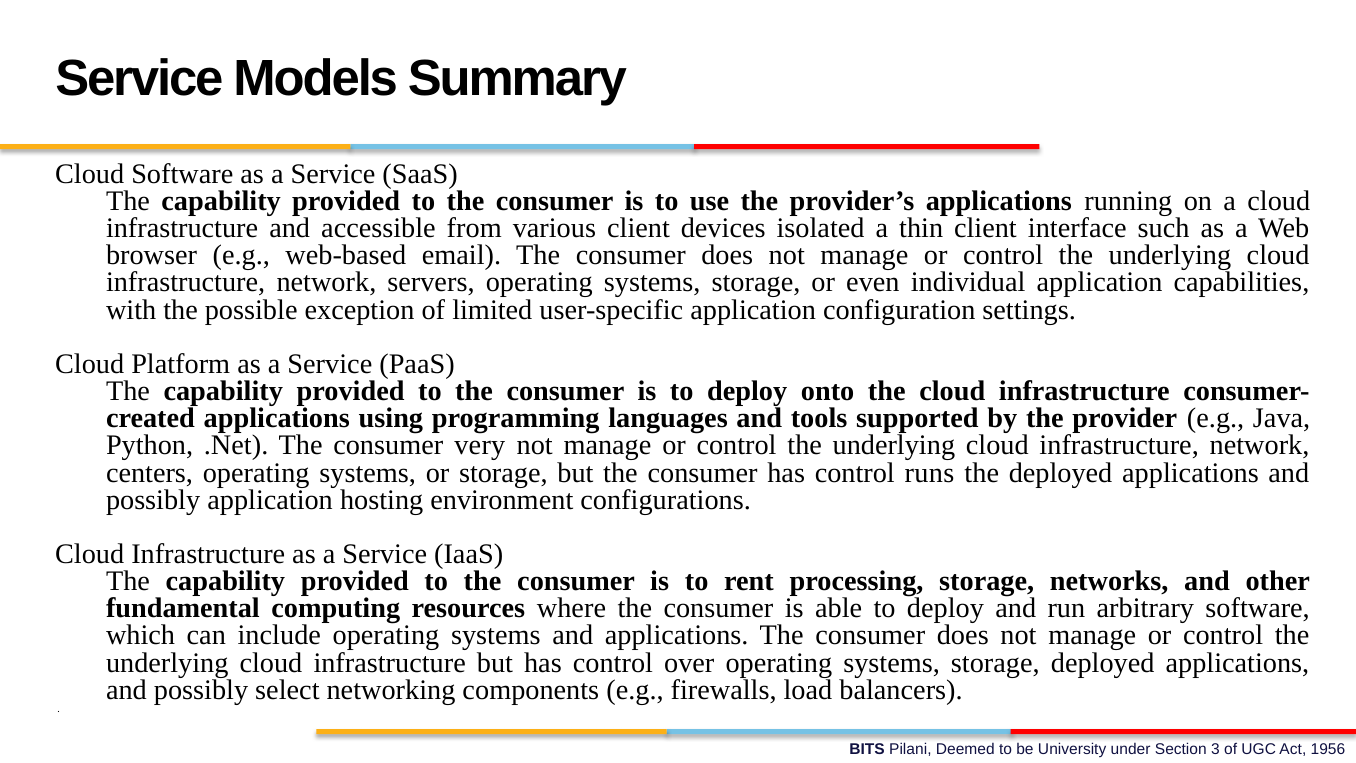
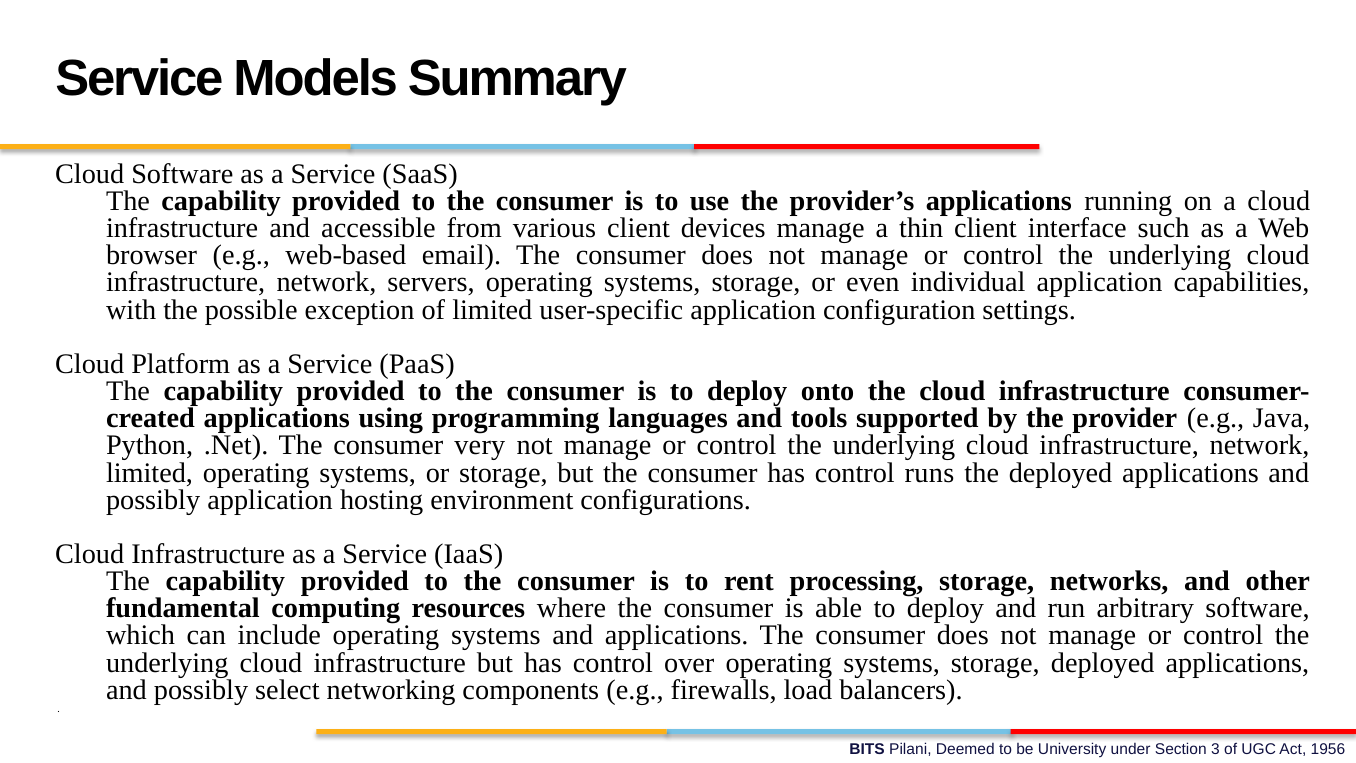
devices isolated: isolated -> manage
centers at (150, 473): centers -> limited
